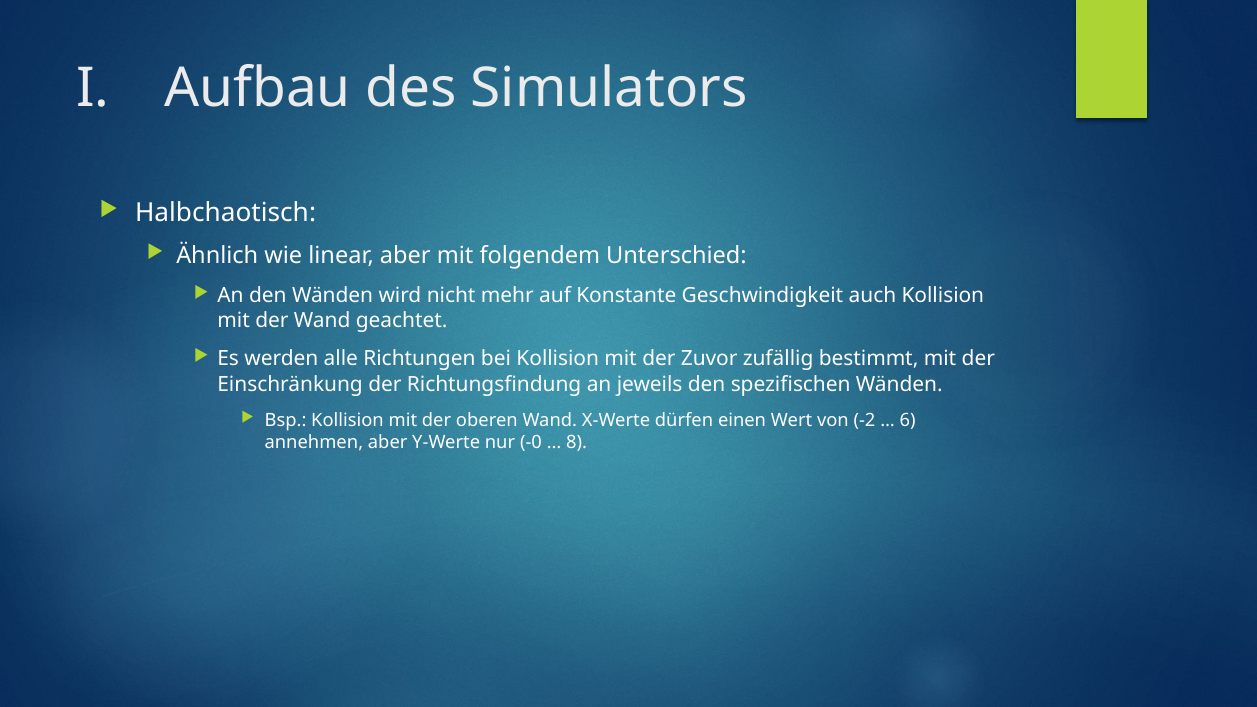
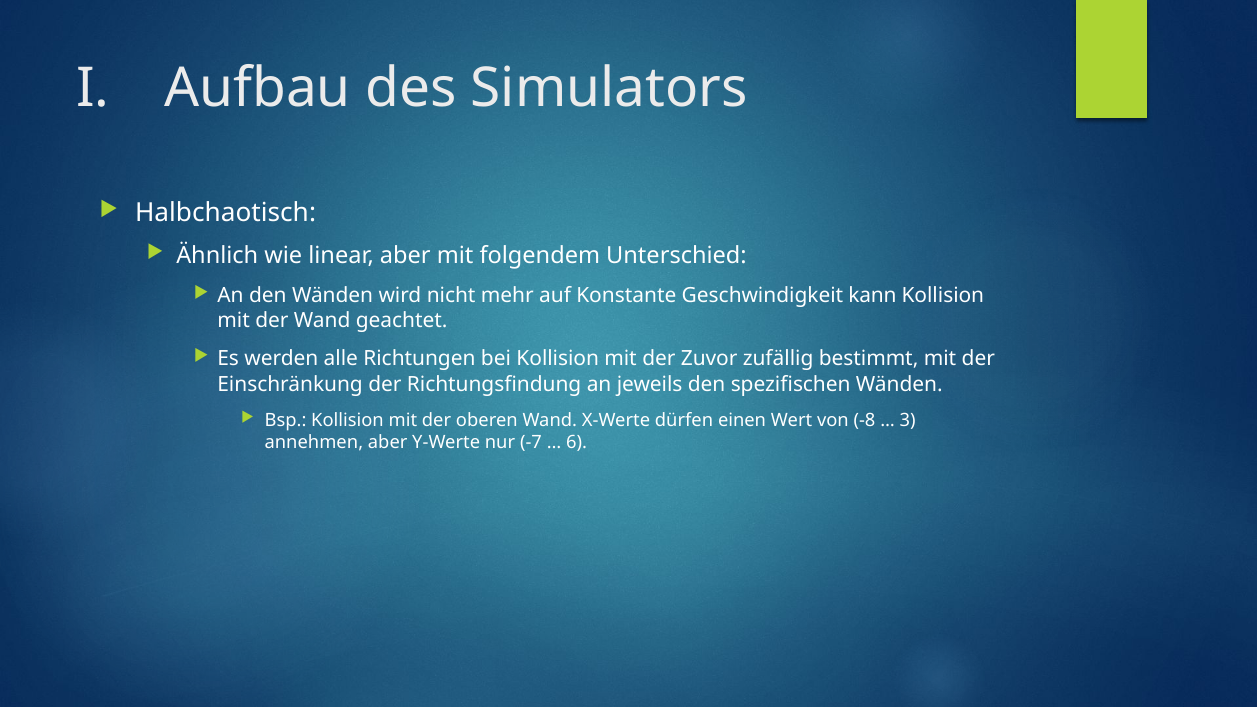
auch: auch -> kann
-2: -2 -> -8
6: 6 -> 3
-0: -0 -> -7
8: 8 -> 6
